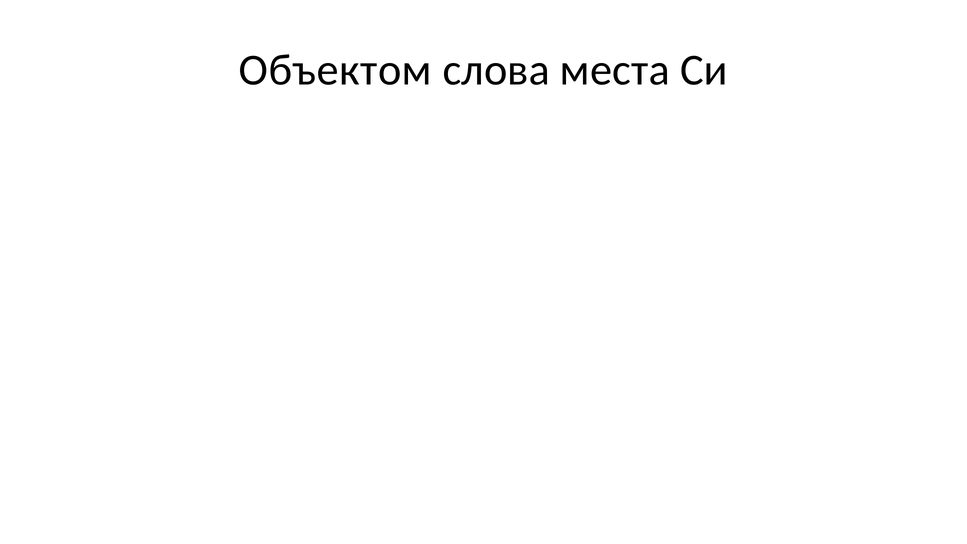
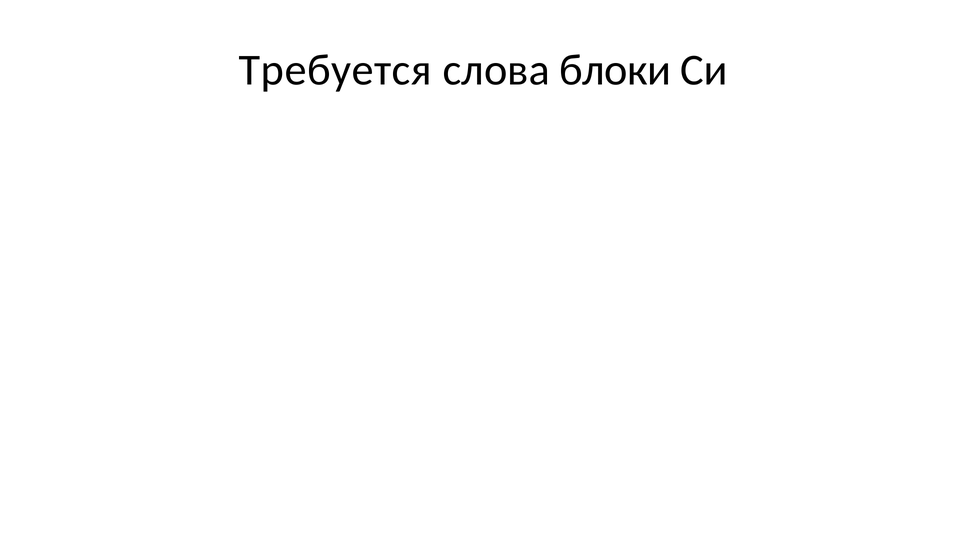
Объектом: Объектом -> Требуется
места: места -> блоки
